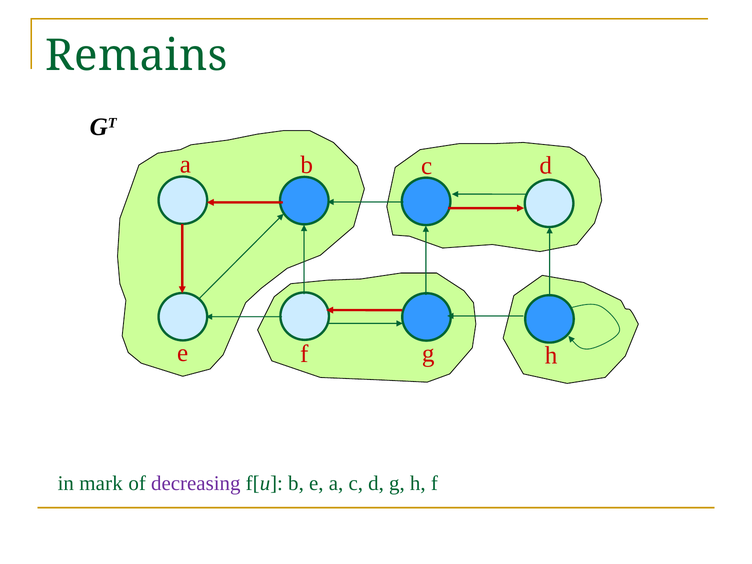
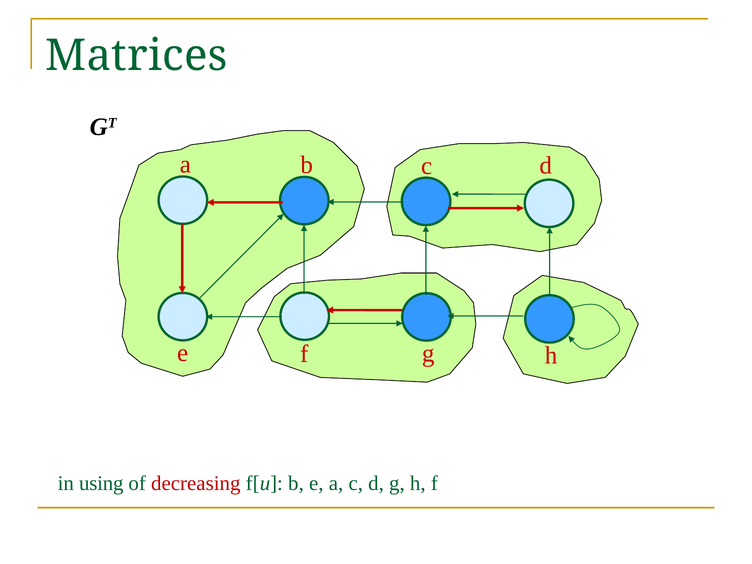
Remains: Remains -> Matrices
mark: mark -> using
decreasing colour: purple -> red
